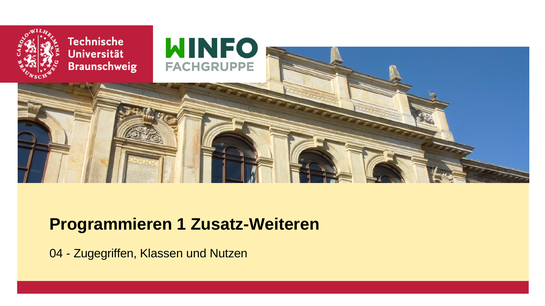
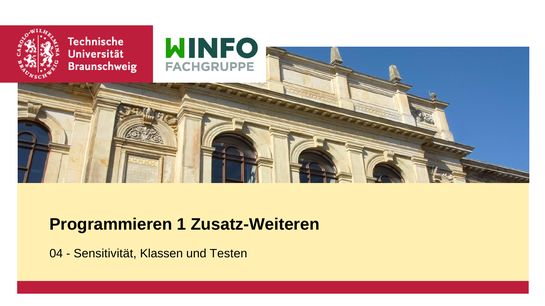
Zugegriffen: Zugegriffen -> Sensitivität
Nutzen: Nutzen -> Testen
